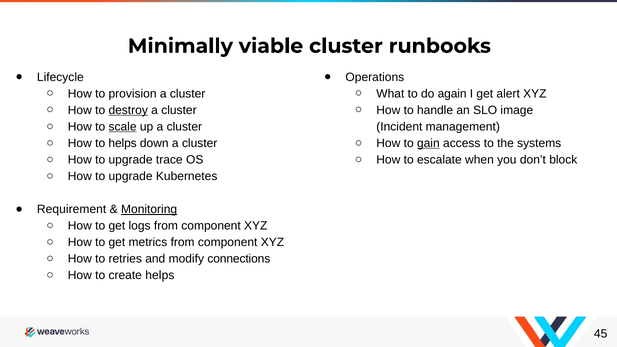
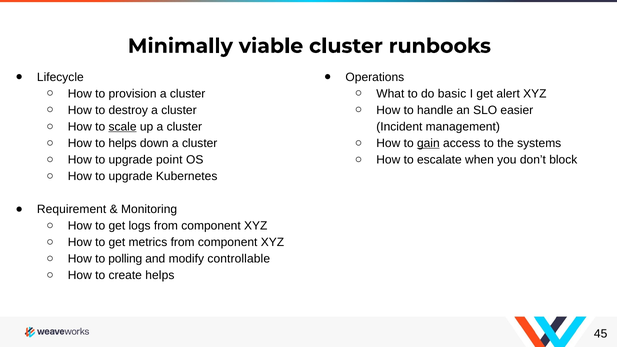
again: again -> basic
destroy underline: present -> none
image: image -> easier
trace: trace -> point
Monitoring underline: present -> none
retries: retries -> polling
connections: connections -> controllable
